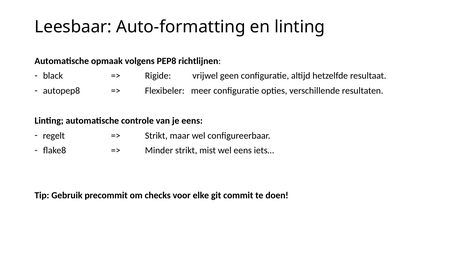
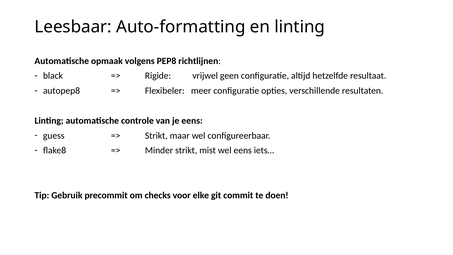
regelt: regelt -> guess
